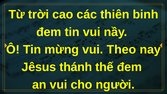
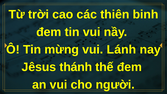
Theo: Theo -> Lánh
